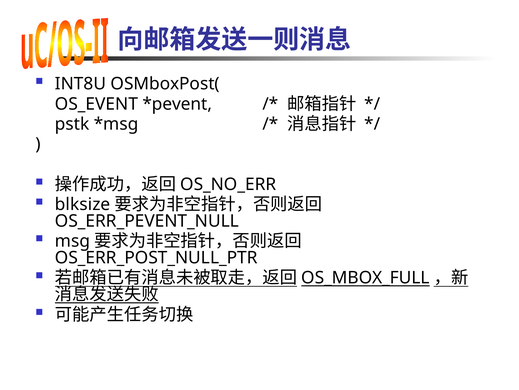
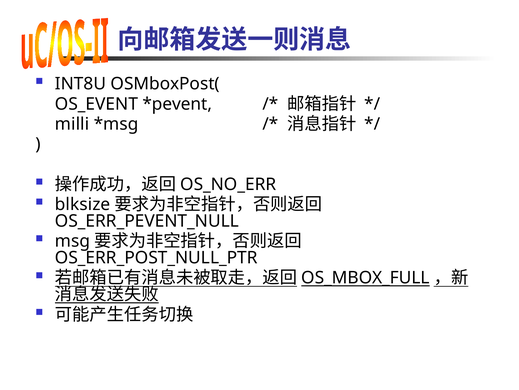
pstk: pstk -> milli
